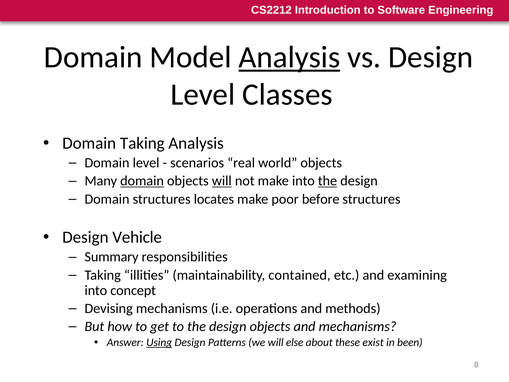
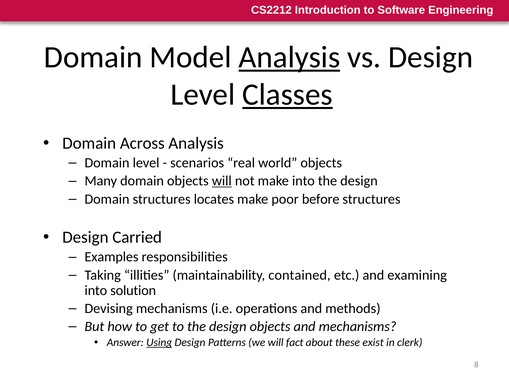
Classes underline: none -> present
Domain Taking: Taking -> Across
domain at (142, 181) underline: present -> none
the at (328, 181) underline: present -> none
Vehicle: Vehicle -> Carried
Summary: Summary -> Examples
concept: concept -> solution
else: else -> fact
been: been -> clerk
